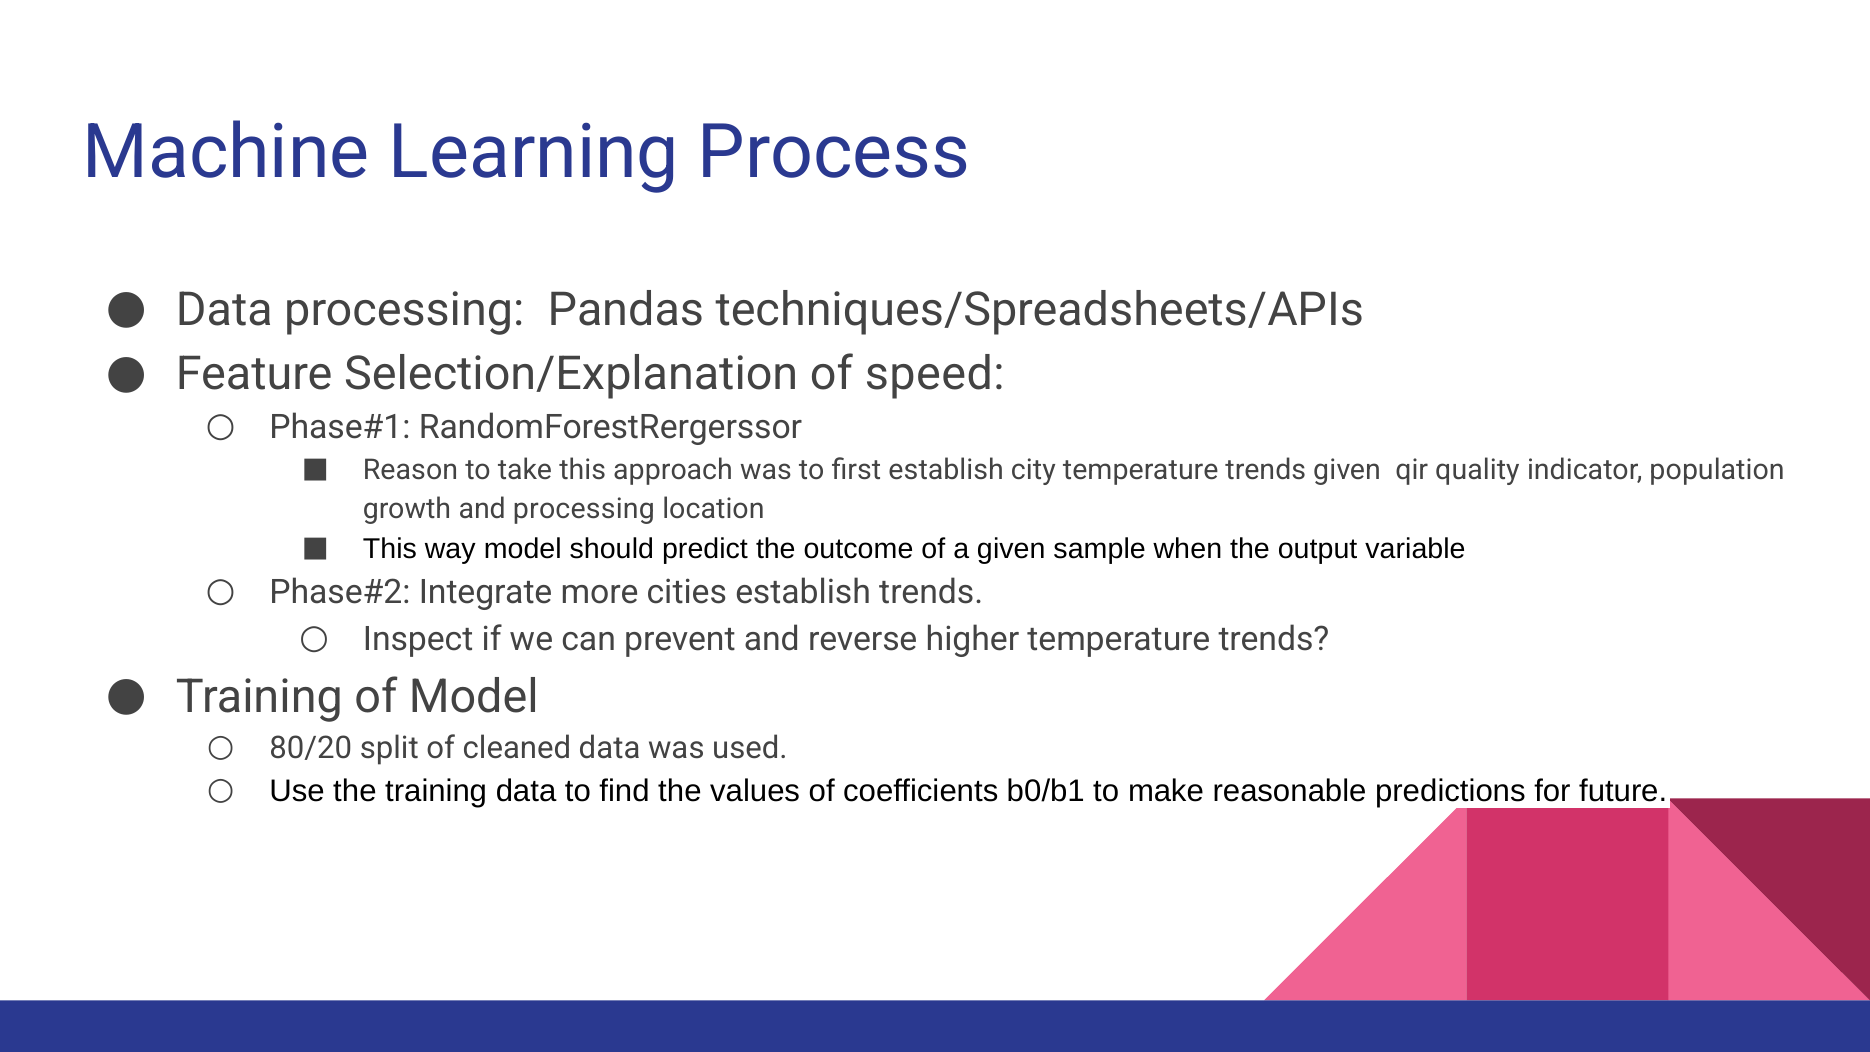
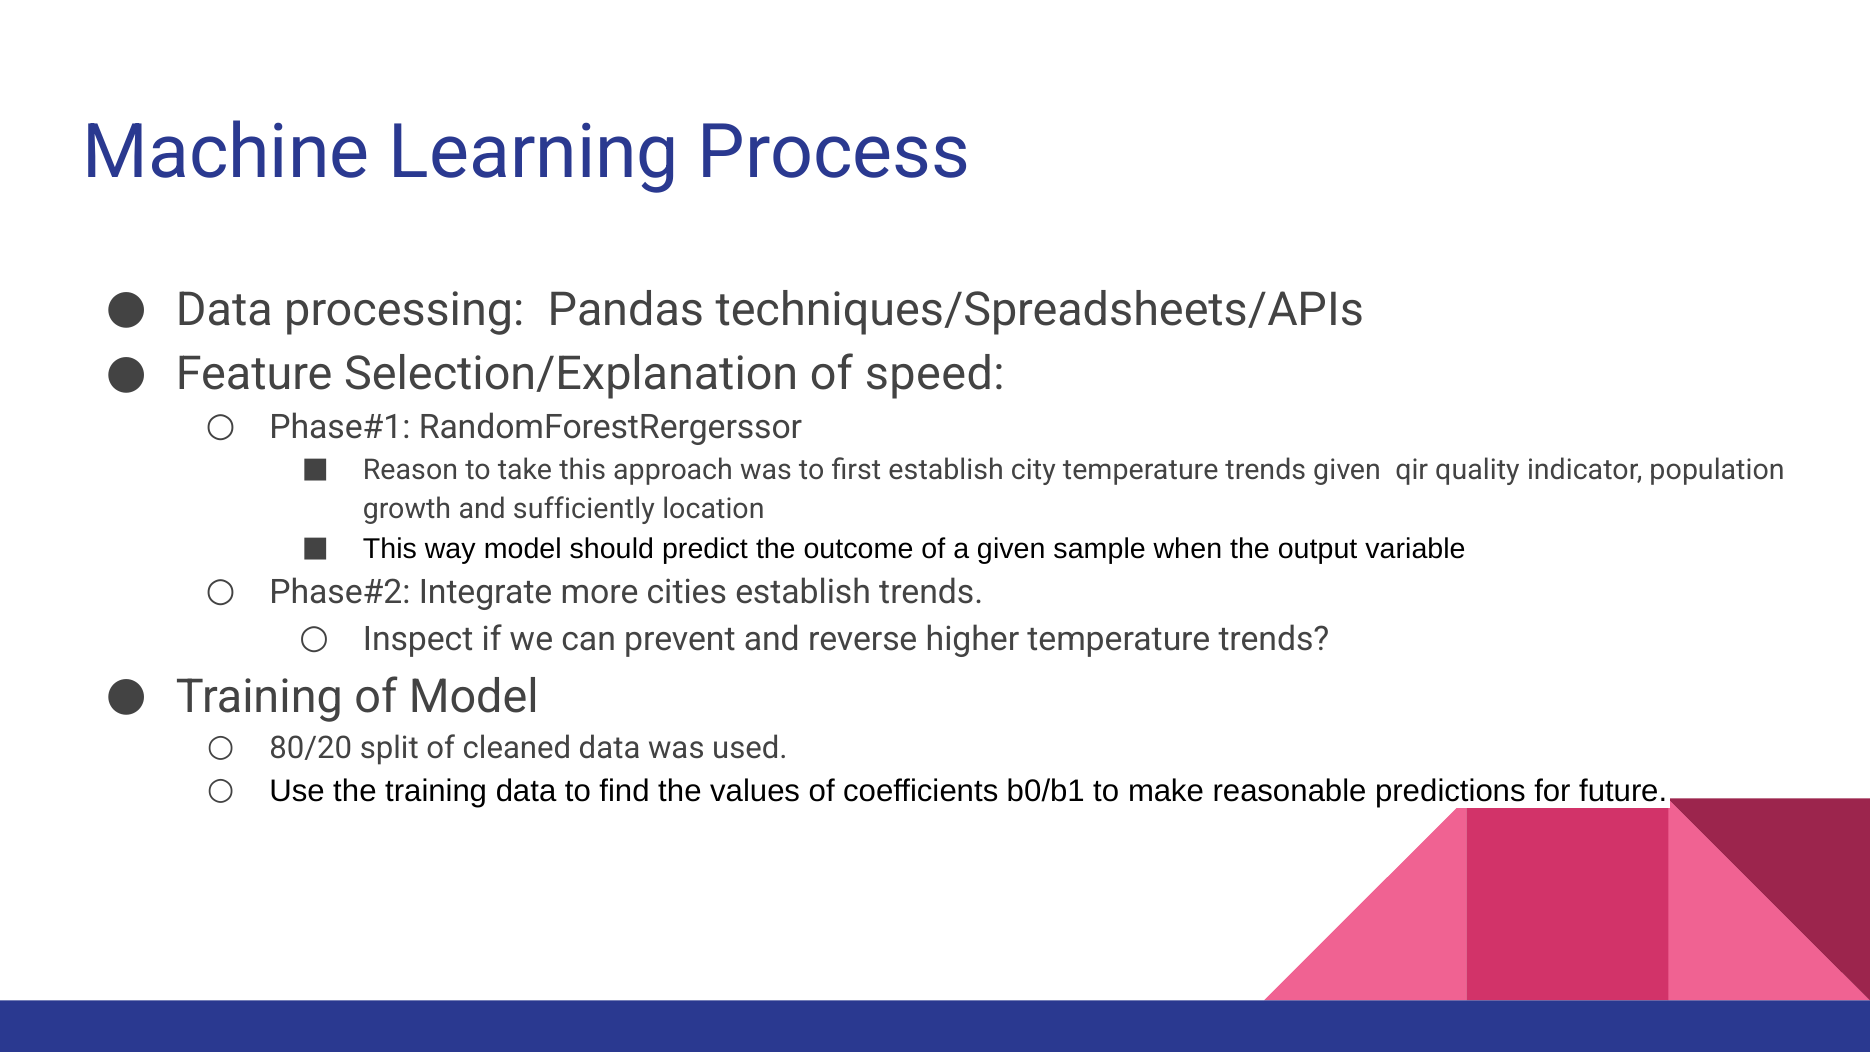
and processing: processing -> sufficiently
